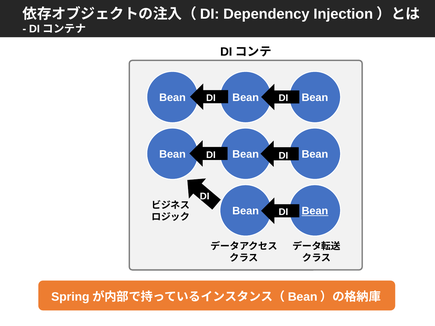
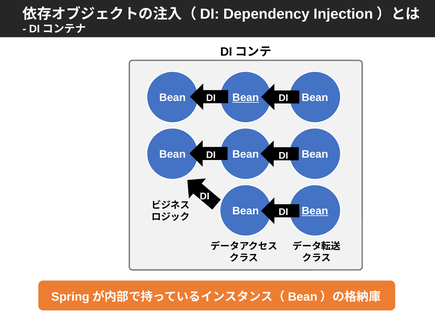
Bean at (246, 98) underline: none -> present
